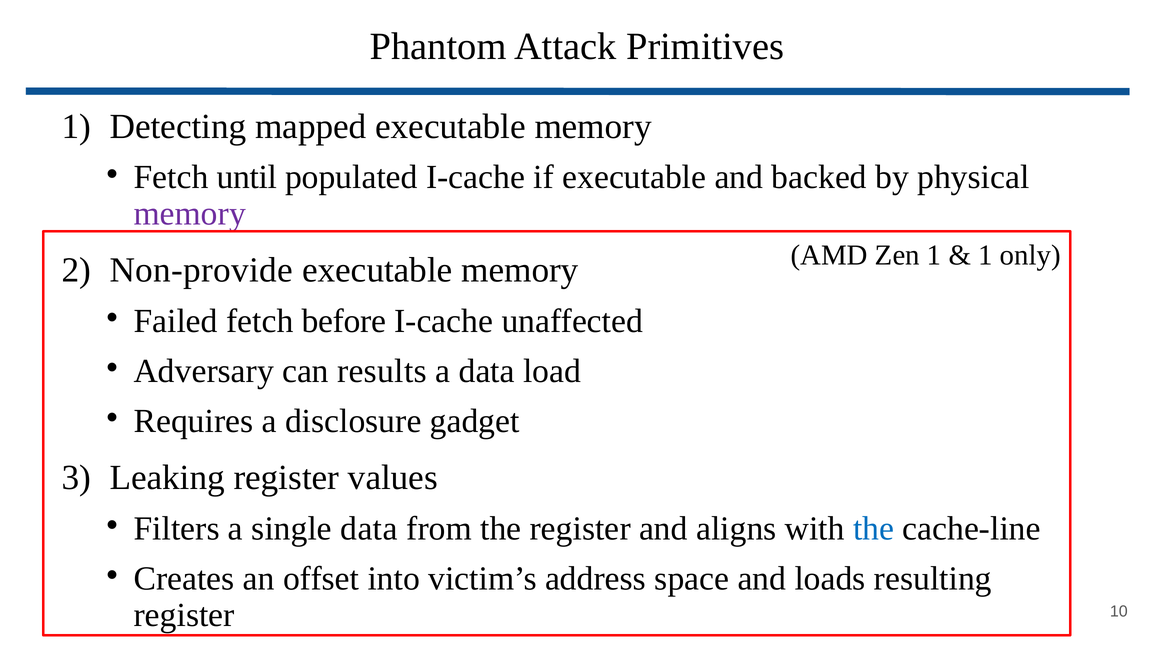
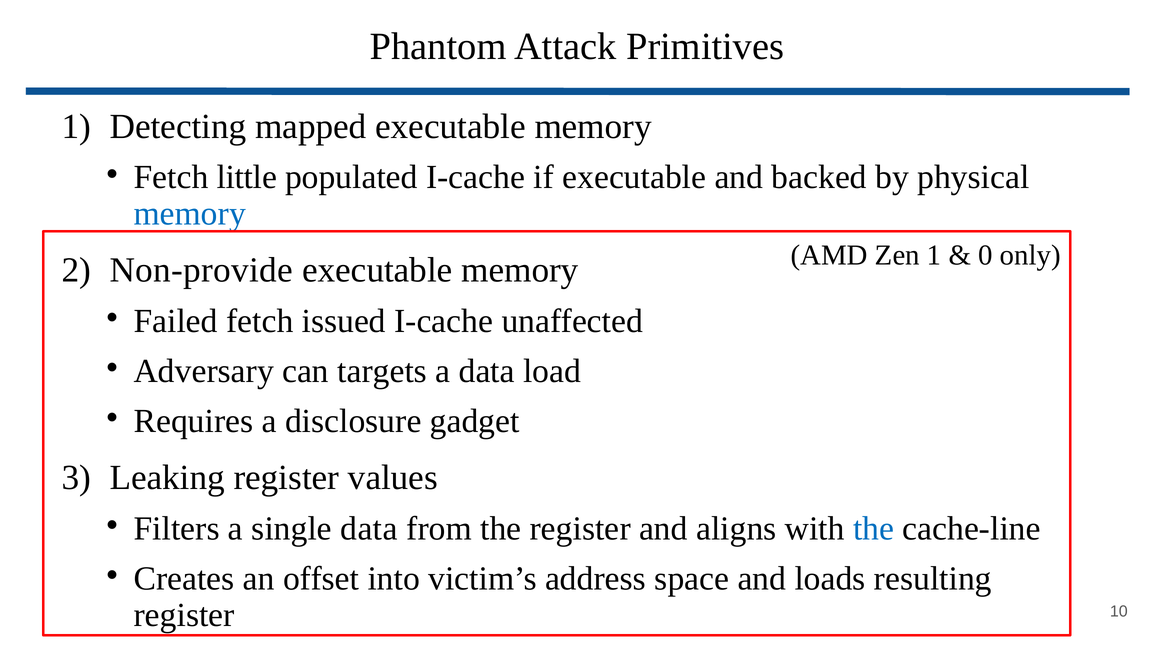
until: until -> little
memory at (190, 214) colour: purple -> blue
1 at (985, 255): 1 -> 0
before: before -> issued
results: results -> targets
